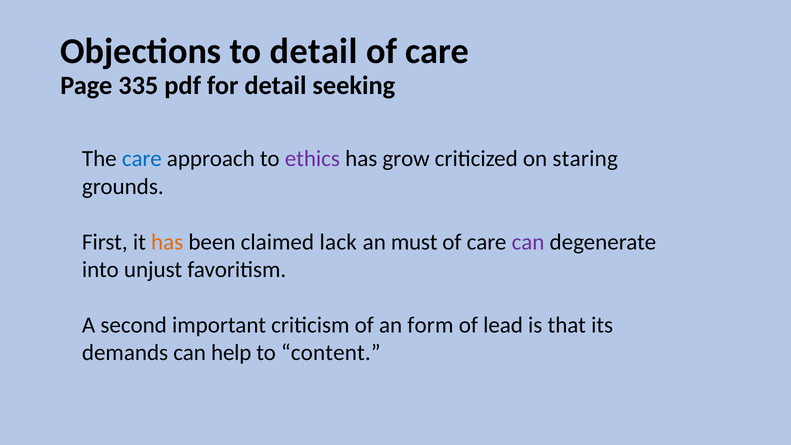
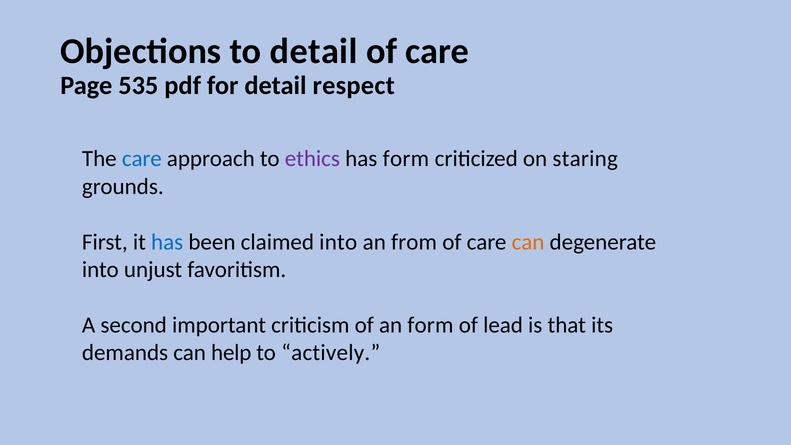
335: 335 -> 535
seeking: seeking -> respect
has grow: grow -> form
has at (167, 242) colour: orange -> blue
claimed lack: lack -> into
must: must -> from
can at (528, 242) colour: purple -> orange
content: content -> actively
